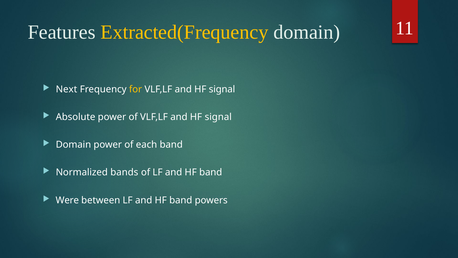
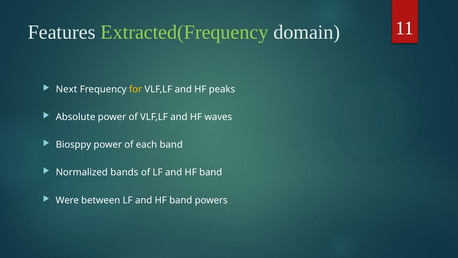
Extracted(Frequency colour: yellow -> light green
signal at (222, 89): signal -> peaks
signal at (218, 117): signal -> waves
Domain at (73, 145): Domain -> Biosppy
